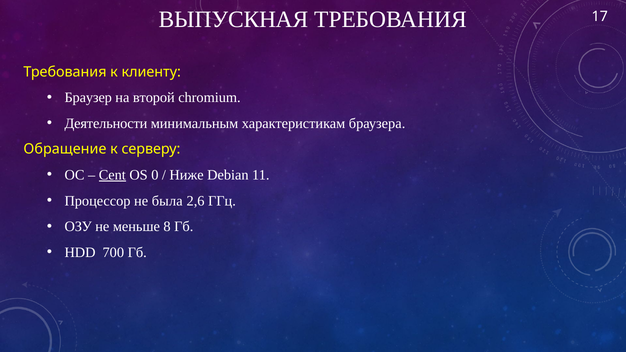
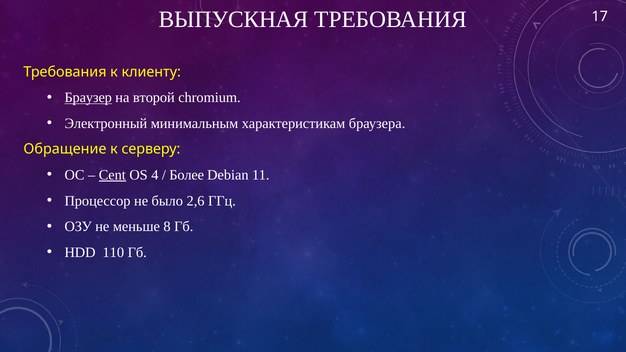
Браузер underline: none -> present
Деятельности: Деятельности -> Электронный
0: 0 -> 4
Ниже: Ниже -> Более
была: была -> было
700: 700 -> 110
